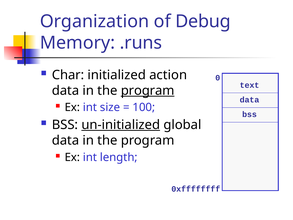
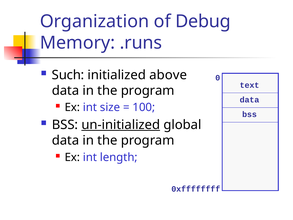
Char: Char -> Such
action: action -> above
program at (148, 90) underline: present -> none
